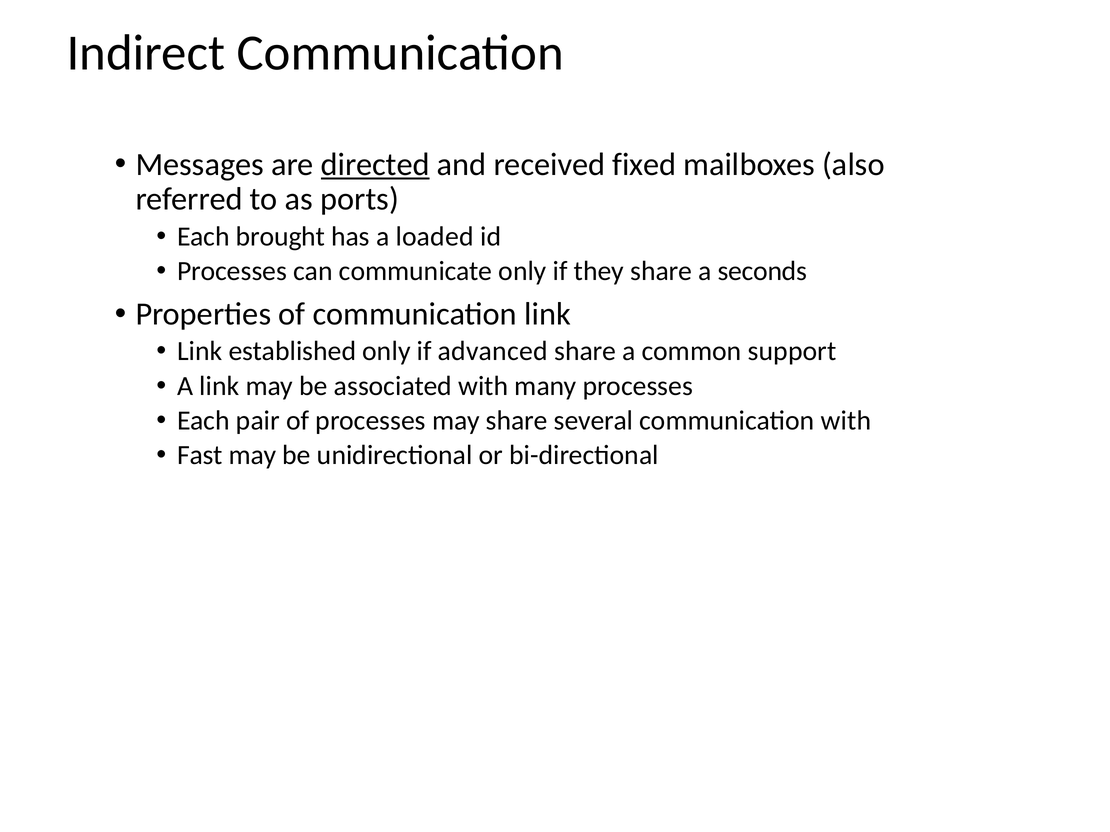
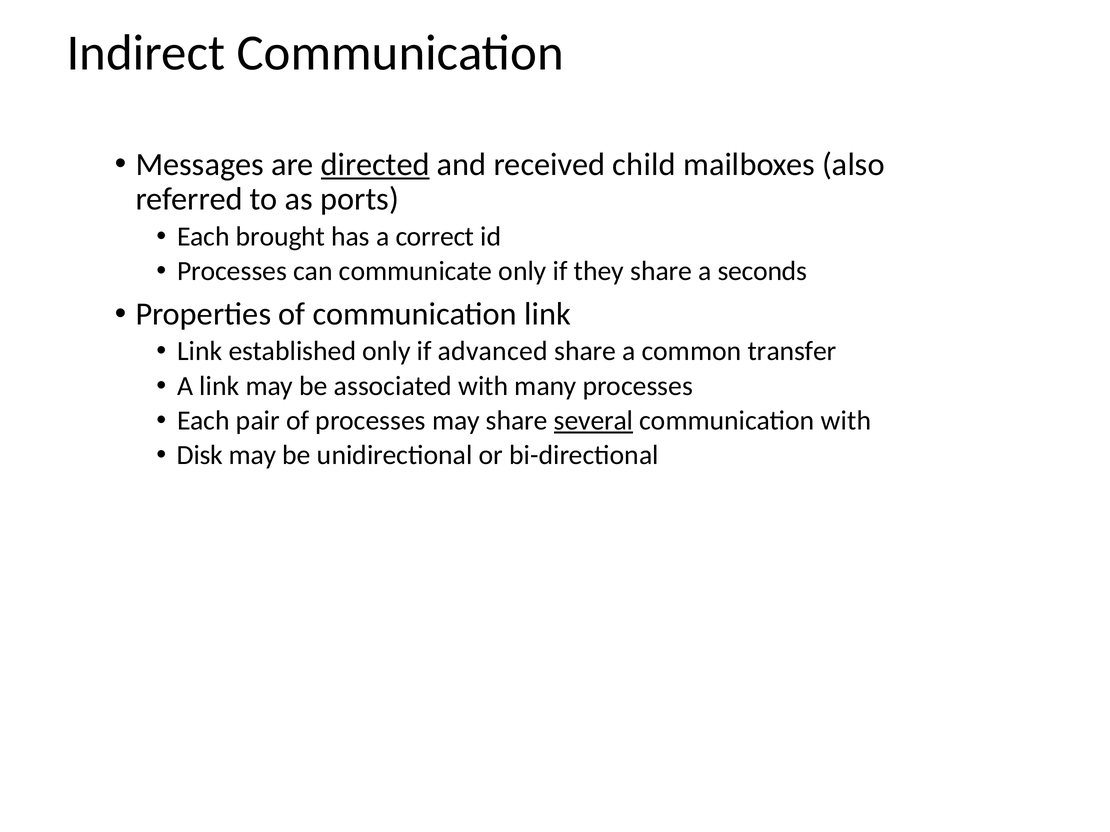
fixed: fixed -> child
loaded: loaded -> correct
support: support -> transfer
several underline: none -> present
Fast: Fast -> Disk
